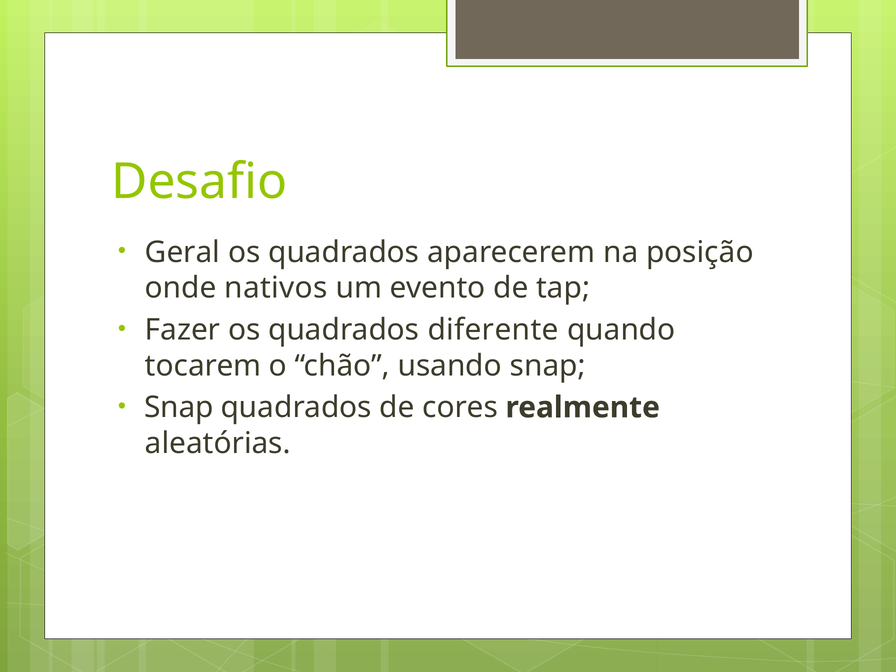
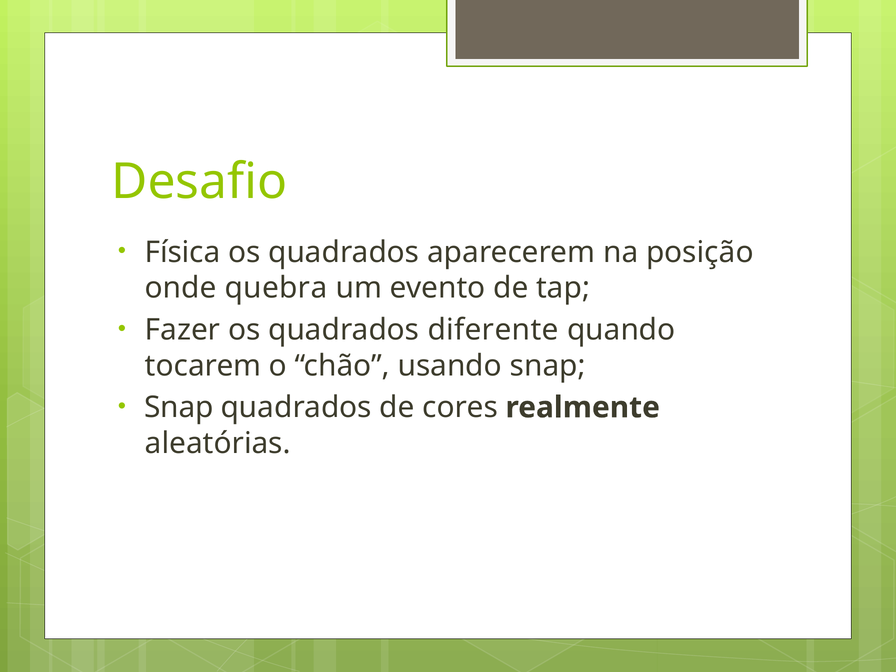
Geral: Geral -> Física
nativos: nativos -> quebra
